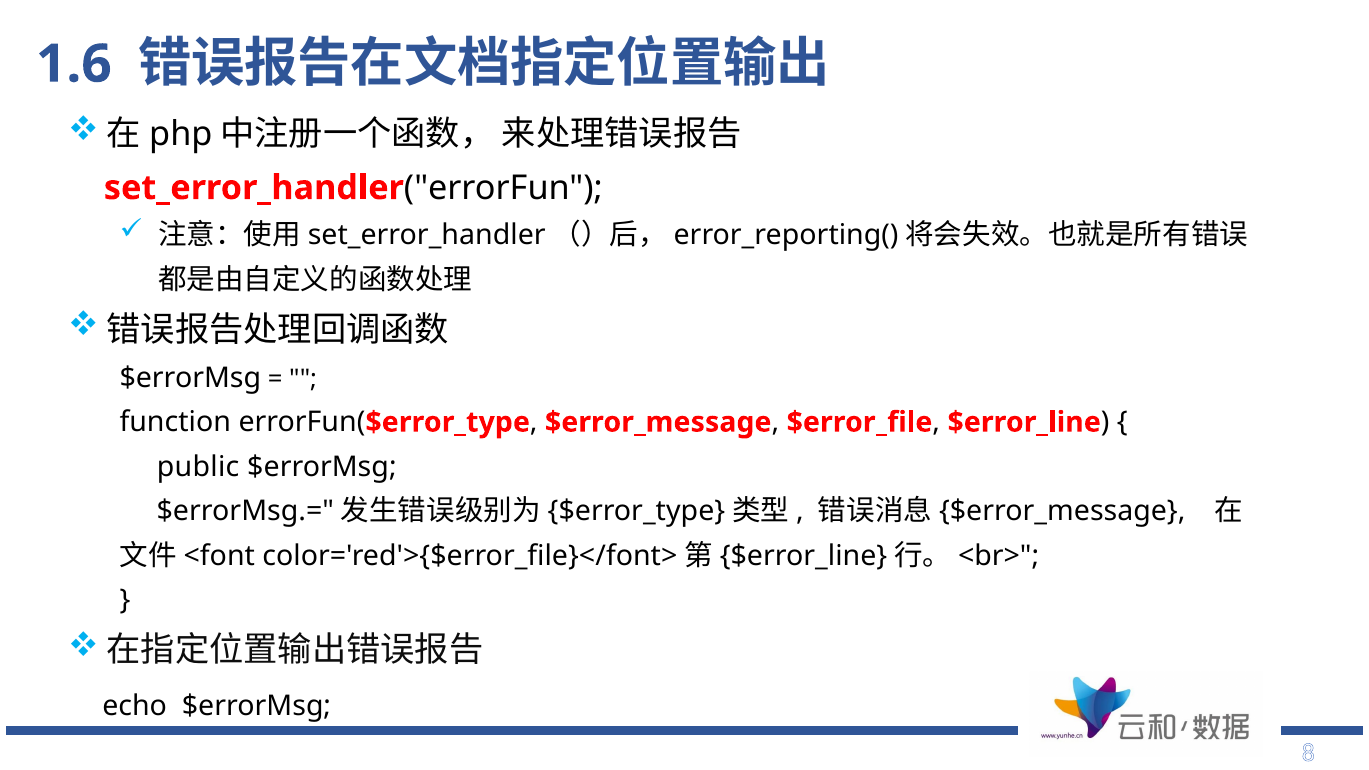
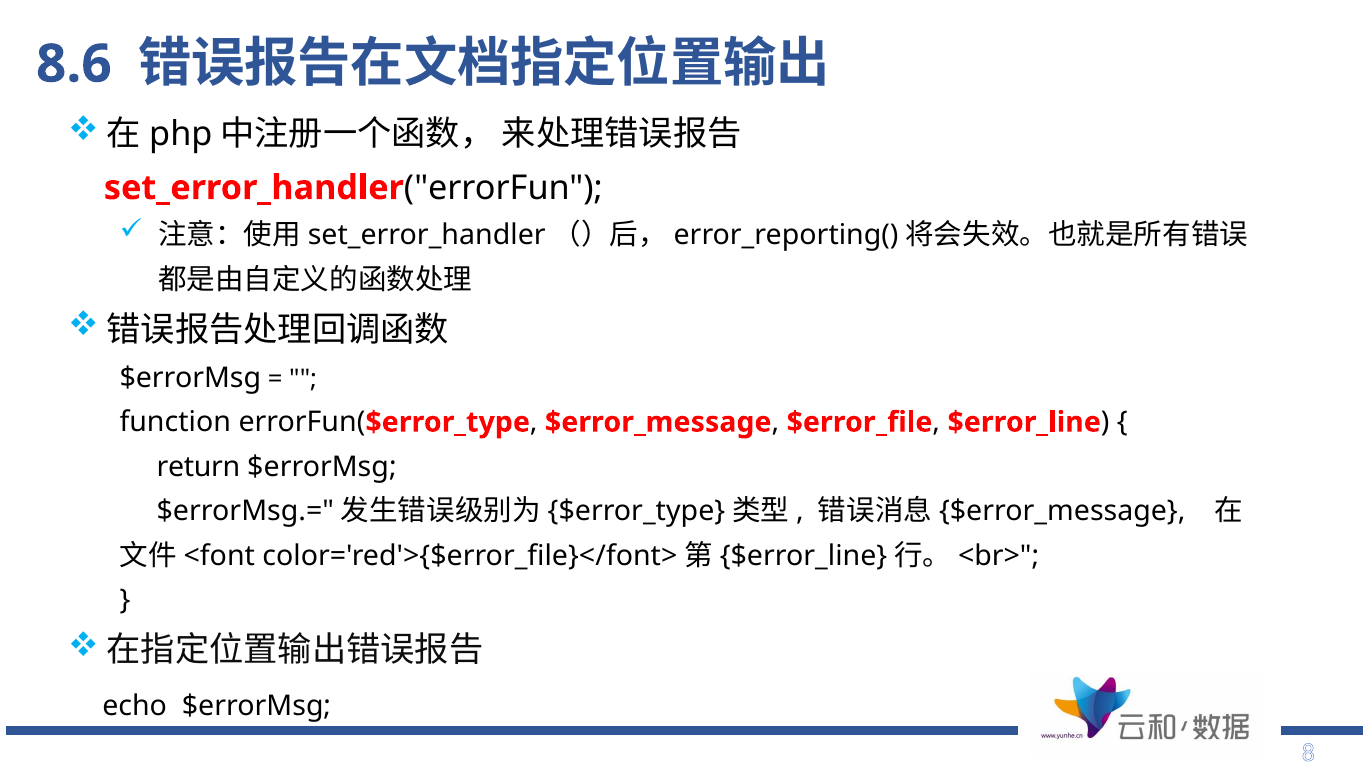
1.6: 1.6 -> 8.6
public: public -> return
